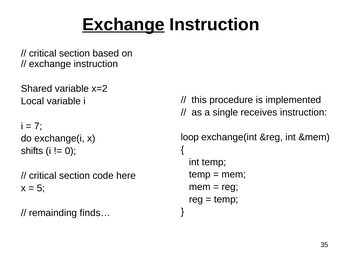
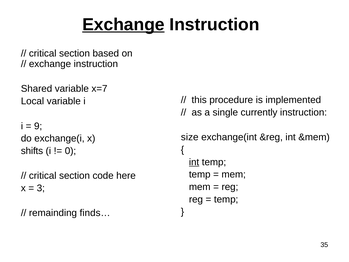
x=2: x=2 -> x=7
receives: receives -> currently
7: 7 -> 9
loop: loop -> size
int at (194, 162) underline: none -> present
5: 5 -> 3
